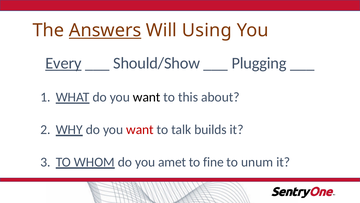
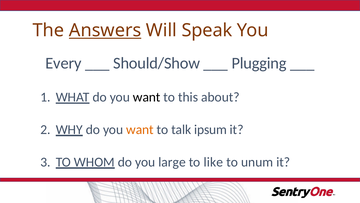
Using: Using -> Speak
Every underline: present -> none
want at (140, 129) colour: red -> orange
builds: builds -> ipsum
amet: amet -> large
fine: fine -> like
